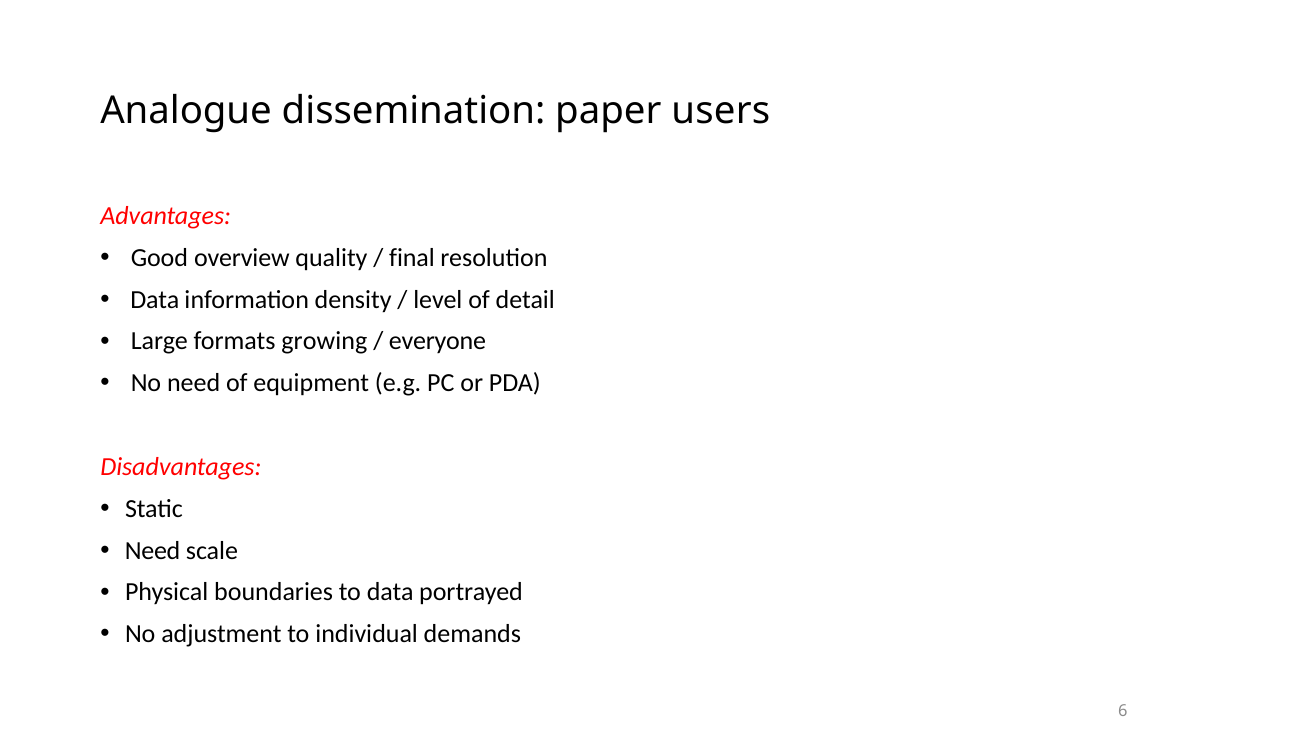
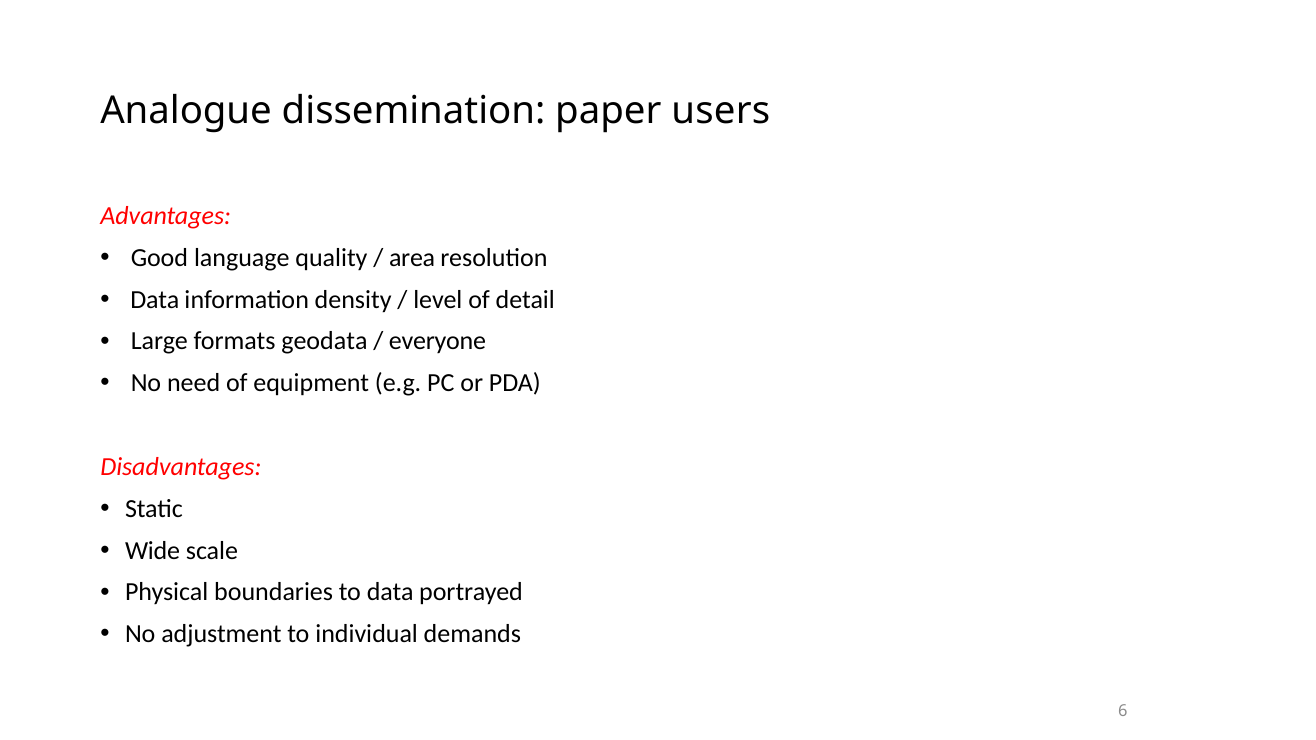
overview: overview -> language
final: final -> area
growing: growing -> geodata
Need at (153, 551): Need -> Wide
